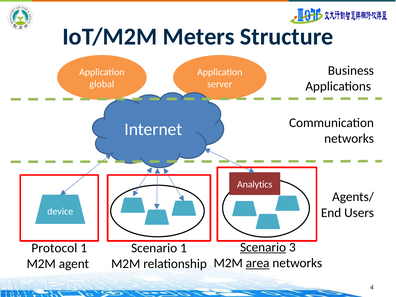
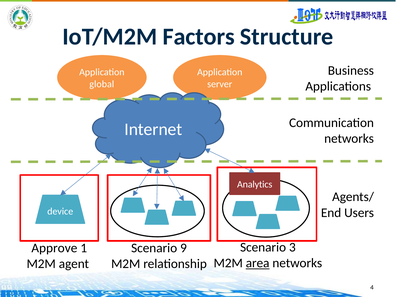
Meters: Meters -> Factors
Scenario at (263, 247) underline: present -> none
Protocol: Protocol -> Approve
Scenario 1: 1 -> 9
